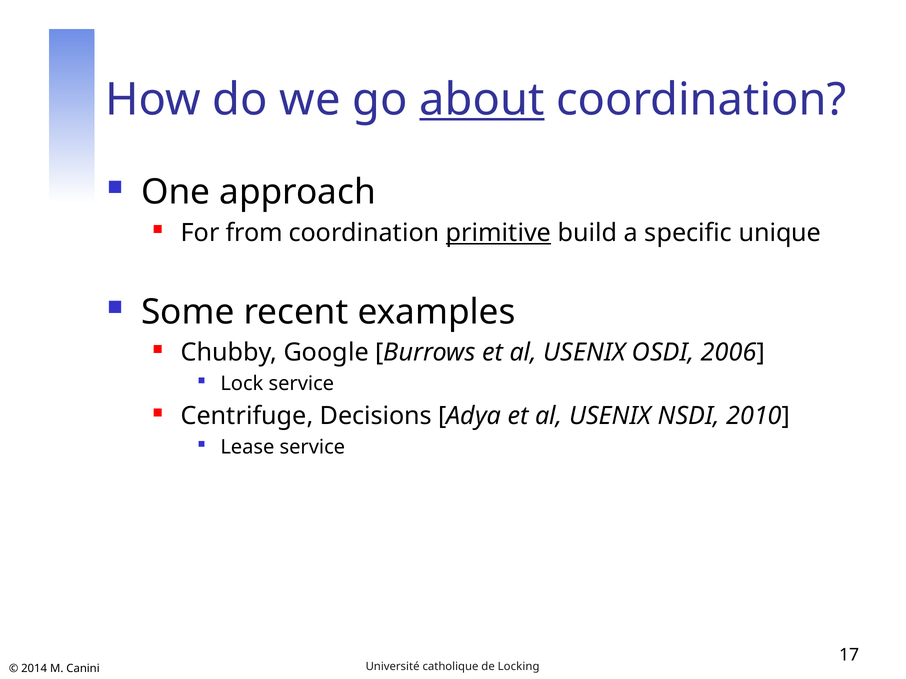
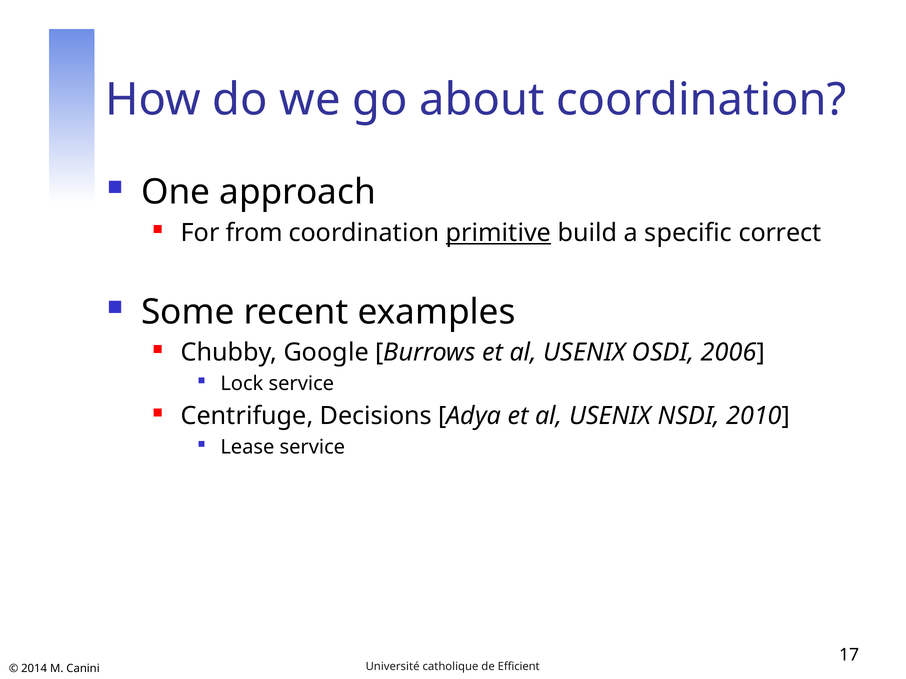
about underline: present -> none
unique: unique -> correct
Locking: Locking -> Efficient
